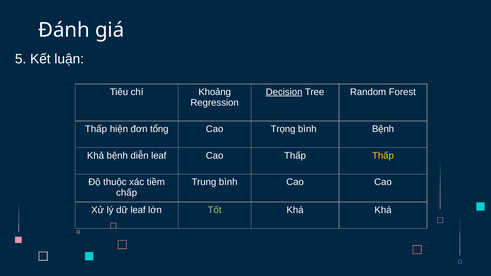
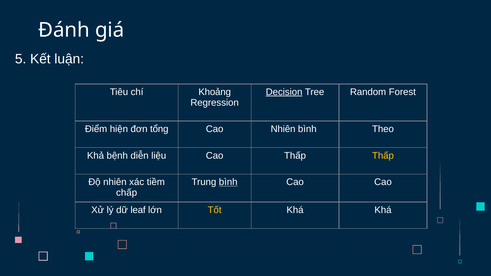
Thấp at (96, 129): Thấp -> Điểm
Cao Trọng: Trọng -> Nhiên
bình Bệnh: Bệnh -> Theo
diễn leaf: leaf -> liệu
Độ thuộc: thuộc -> nhiên
bình at (228, 182) underline: none -> present
Tốt colour: light green -> yellow
